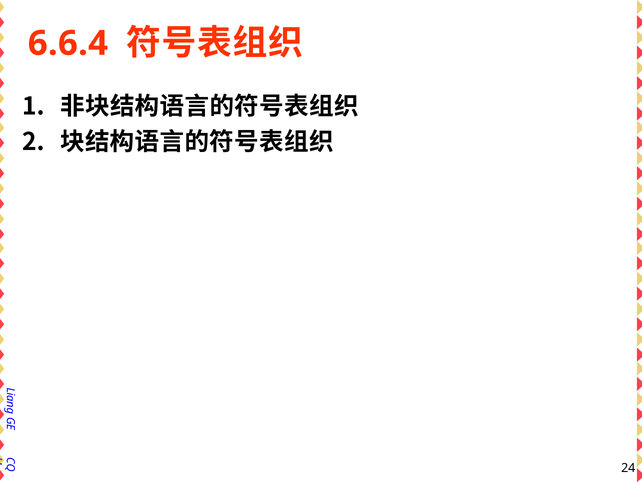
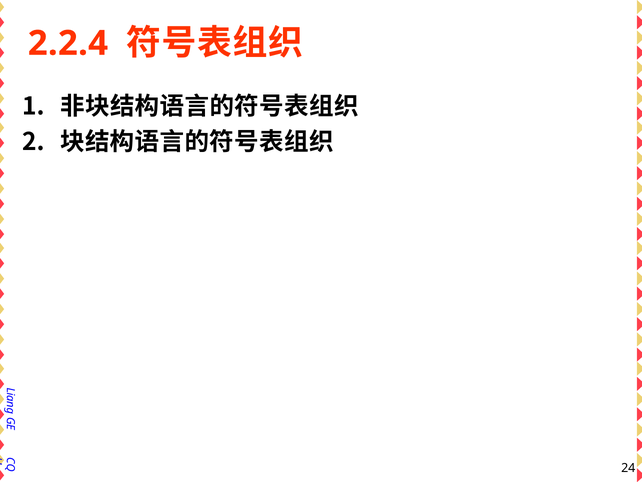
6.6.4: 6.6.4 -> 2.2.4
